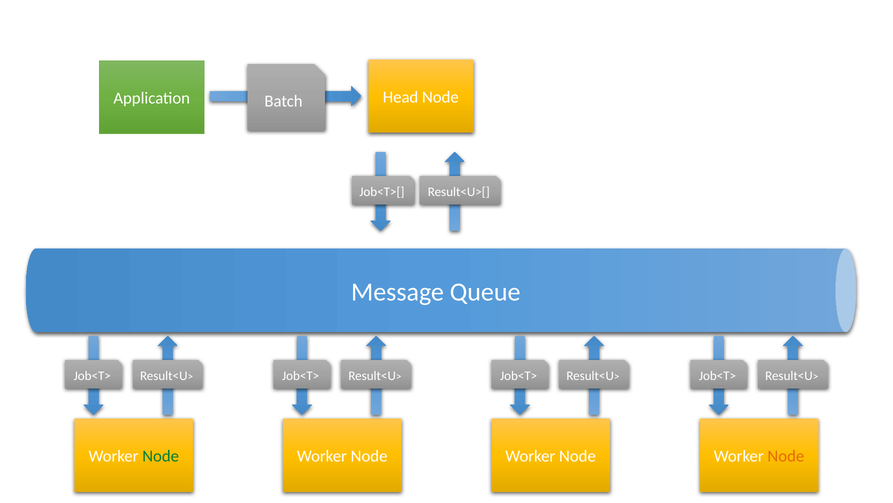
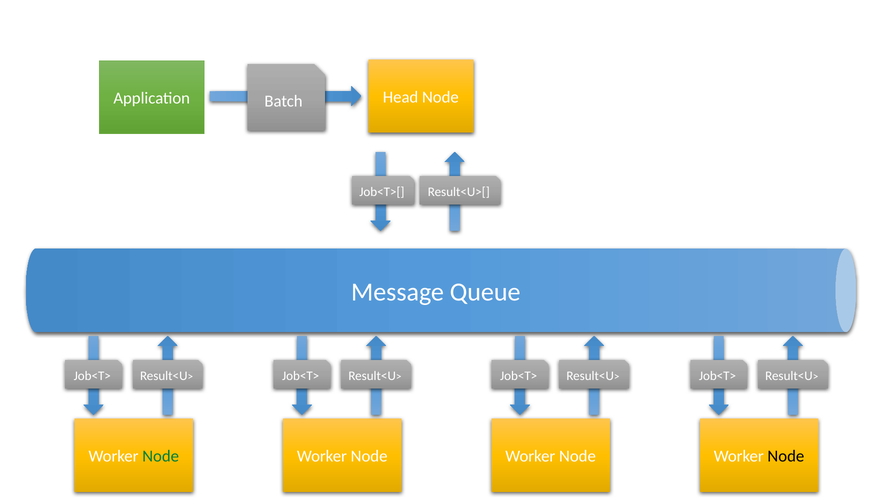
Node at (786, 456) colour: orange -> black
